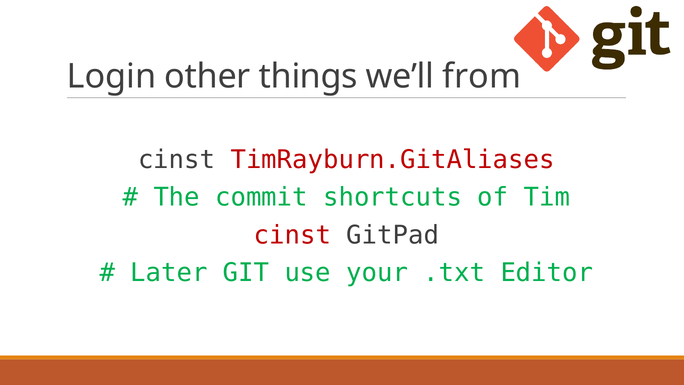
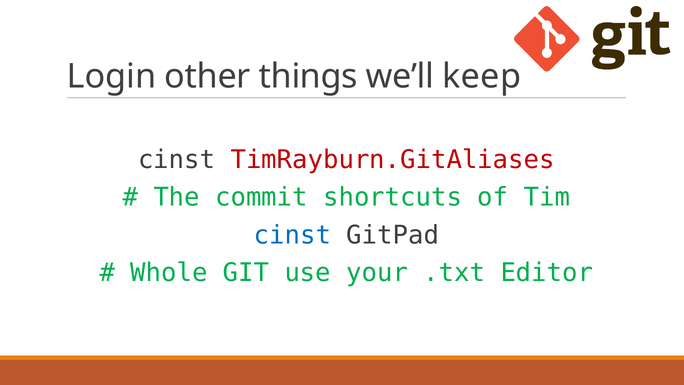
from: from -> keep
cinst at (292, 235) colour: red -> blue
Later: Later -> Whole
